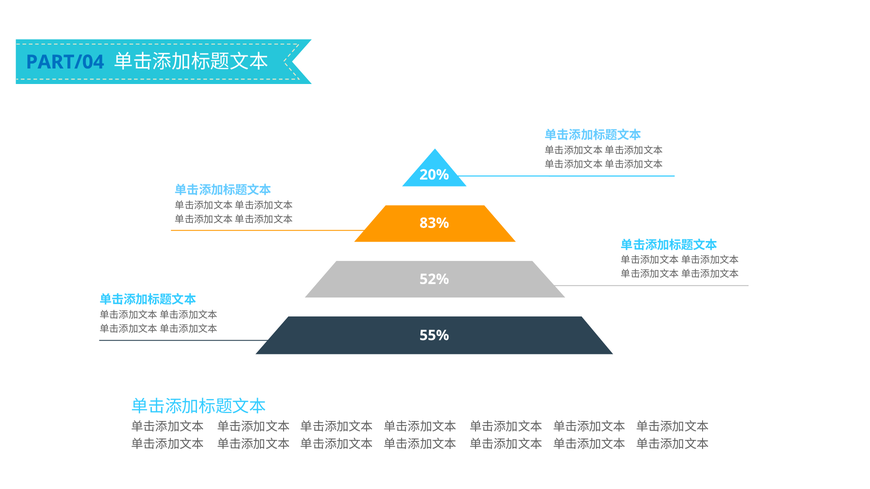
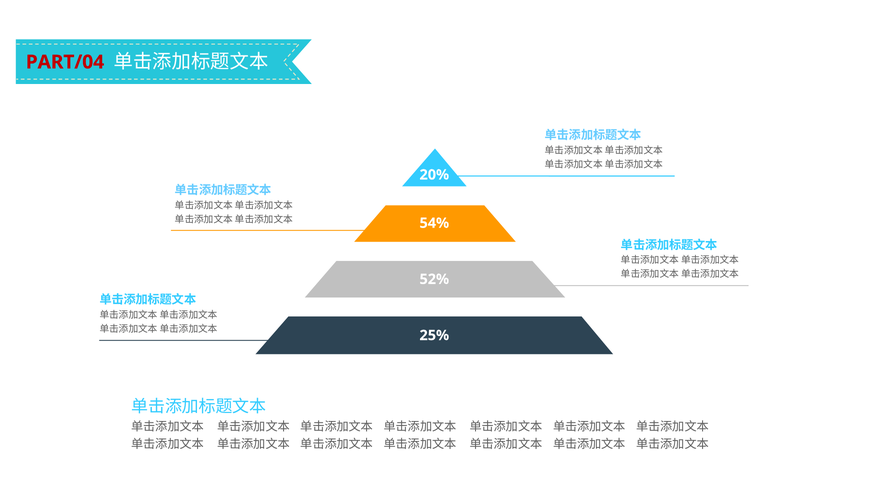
PART/04 colour: blue -> red
83%: 83% -> 54%
55%: 55% -> 25%
